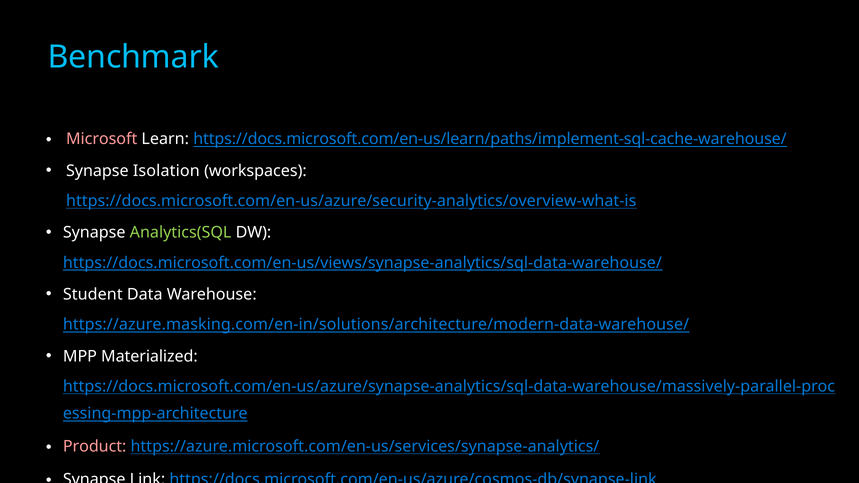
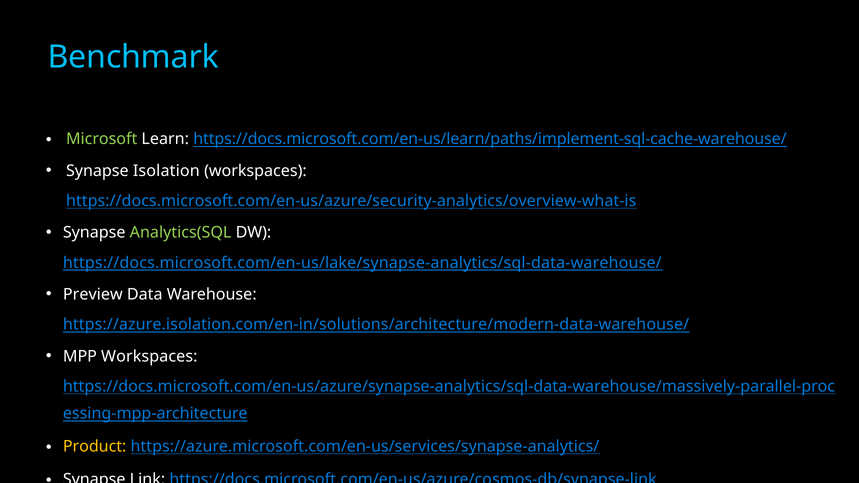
Microsoft colour: pink -> light green
https://docs.microsoft.com/en-us/views/synapse-analytics/sql-data-warehouse/: https://docs.microsoft.com/en-us/views/synapse-analytics/sql-data-warehouse/ -> https://docs.microsoft.com/en-us/lake/synapse-analytics/sql-data-warehouse/
Student: Student -> Preview
https://azure.masking.com/en-in/solutions/architecture/modern-data-warehouse/: https://azure.masking.com/en-in/solutions/architecture/modern-data-warehouse/ -> https://azure.isolation.com/en-in/solutions/architecture/modern-data-warehouse/
MPP Materialized: Materialized -> Workspaces
Product colour: pink -> yellow
